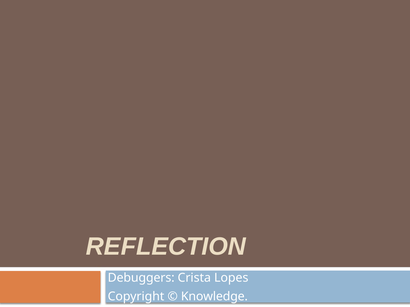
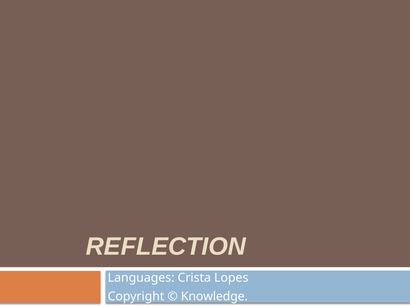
Debuggers: Debuggers -> Languages
